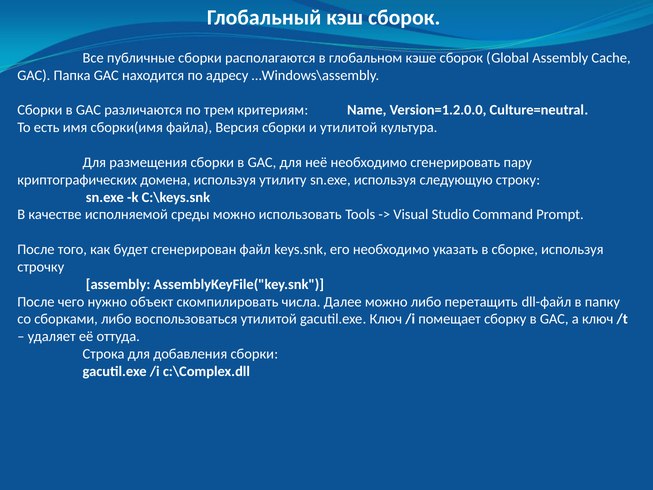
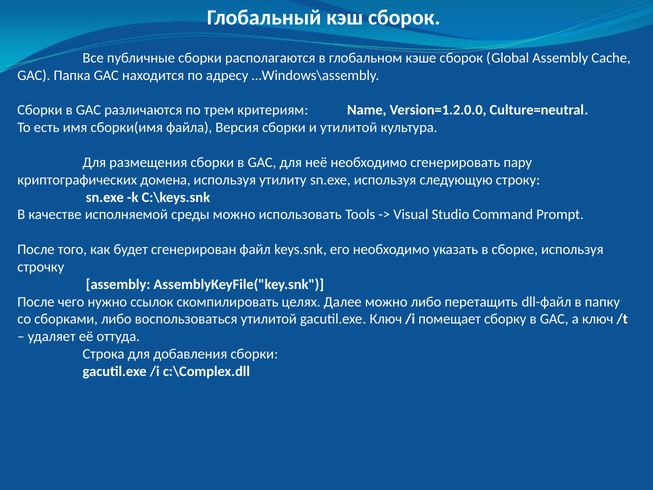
объект: объект -> ссылок
числа: числа -> целях
